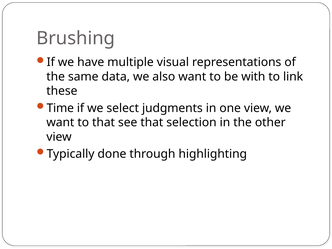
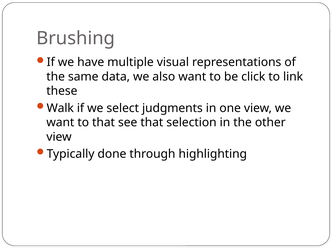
with: with -> click
Time: Time -> Walk
